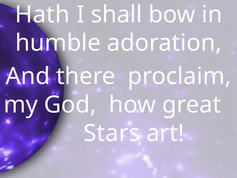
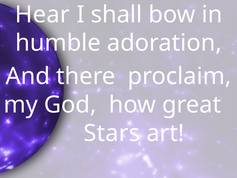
Hath: Hath -> Hear
